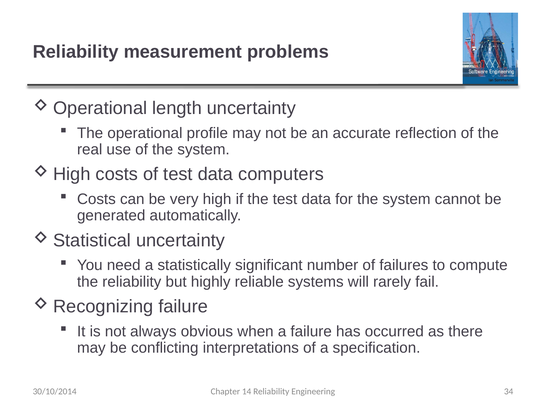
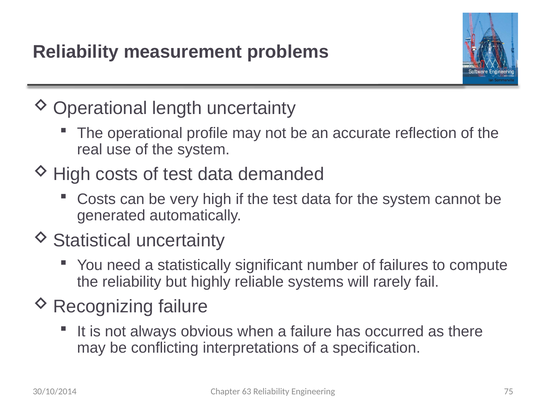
computers: computers -> demanded
14: 14 -> 63
34: 34 -> 75
